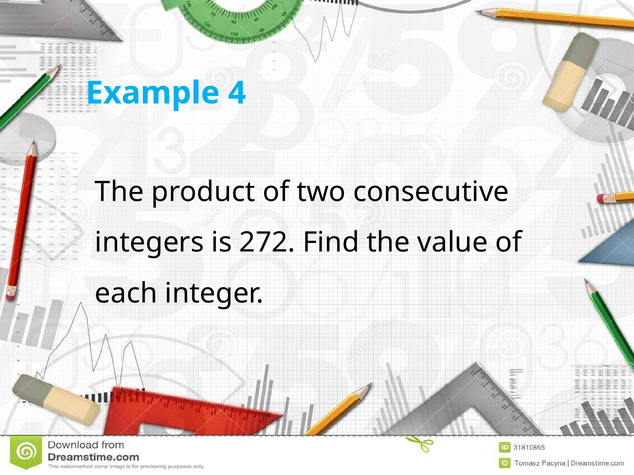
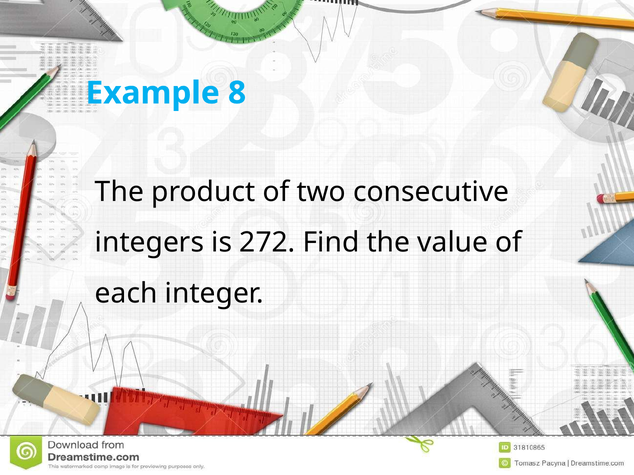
4: 4 -> 8
